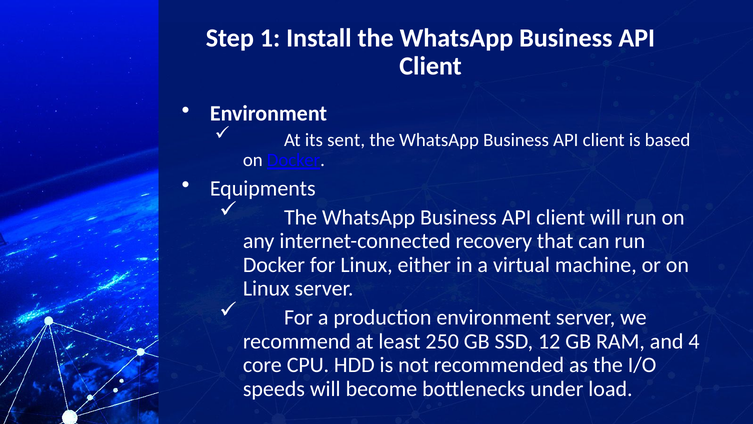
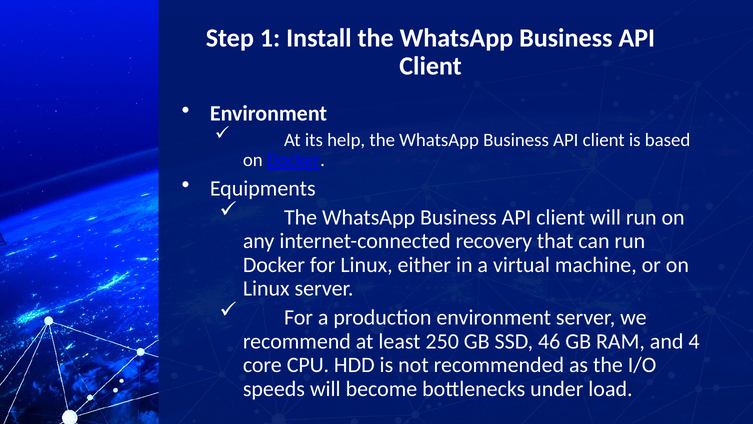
sent: sent -> help
12: 12 -> 46
